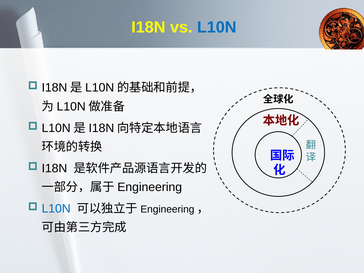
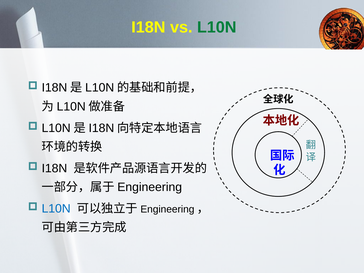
L10N at (217, 27) colour: blue -> green
